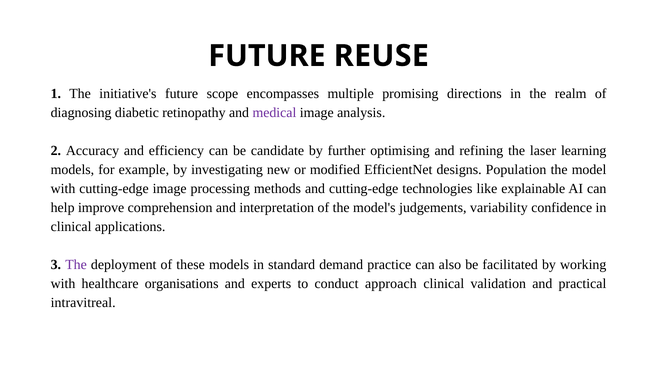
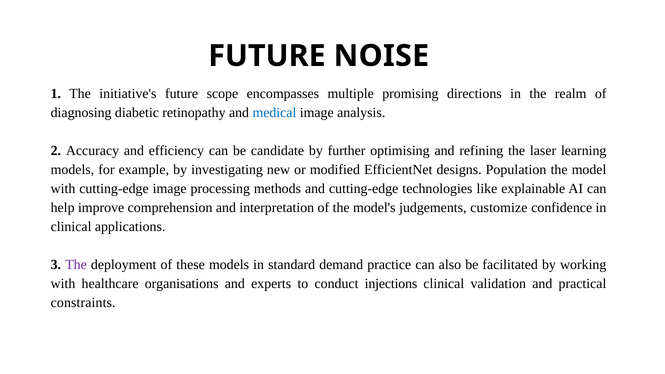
REUSE: REUSE -> NOISE
medical colour: purple -> blue
variability: variability -> customize
approach: approach -> injections
intravitreal: intravitreal -> constraints
